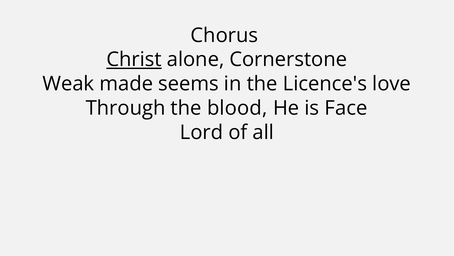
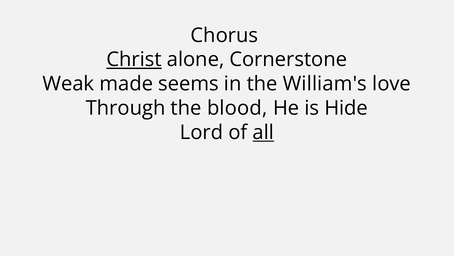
Licence's: Licence's -> William's
Face: Face -> Hide
all underline: none -> present
